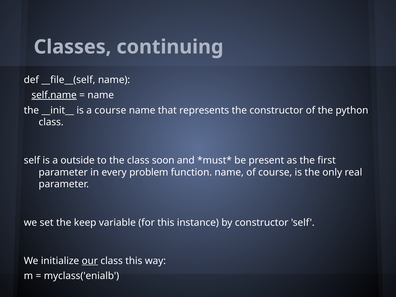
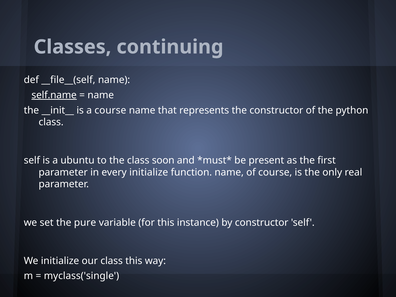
outside: outside -> ubuntu
every problem: problem -> initialize
keep: keep -> pure
our underline: present -> none
myclass('enialb: myclass('enialb -> myclass('single
